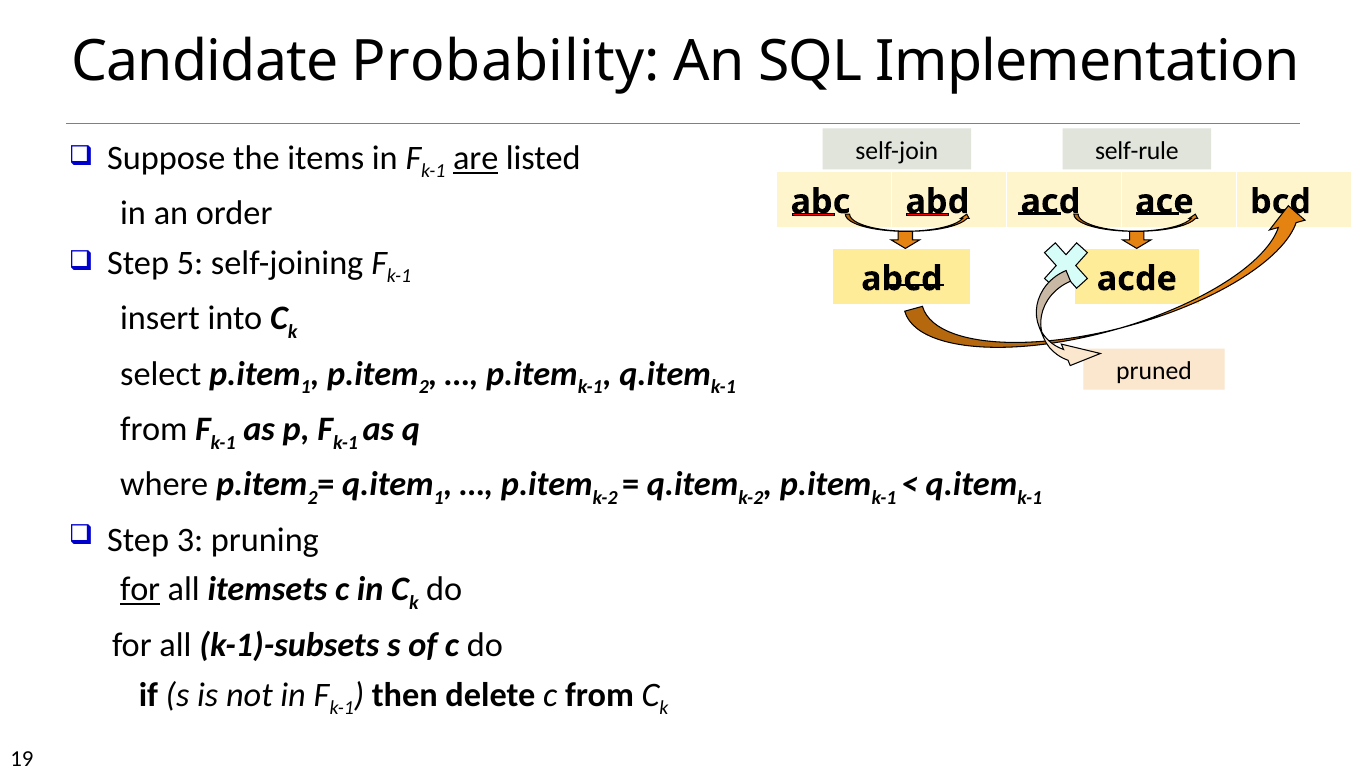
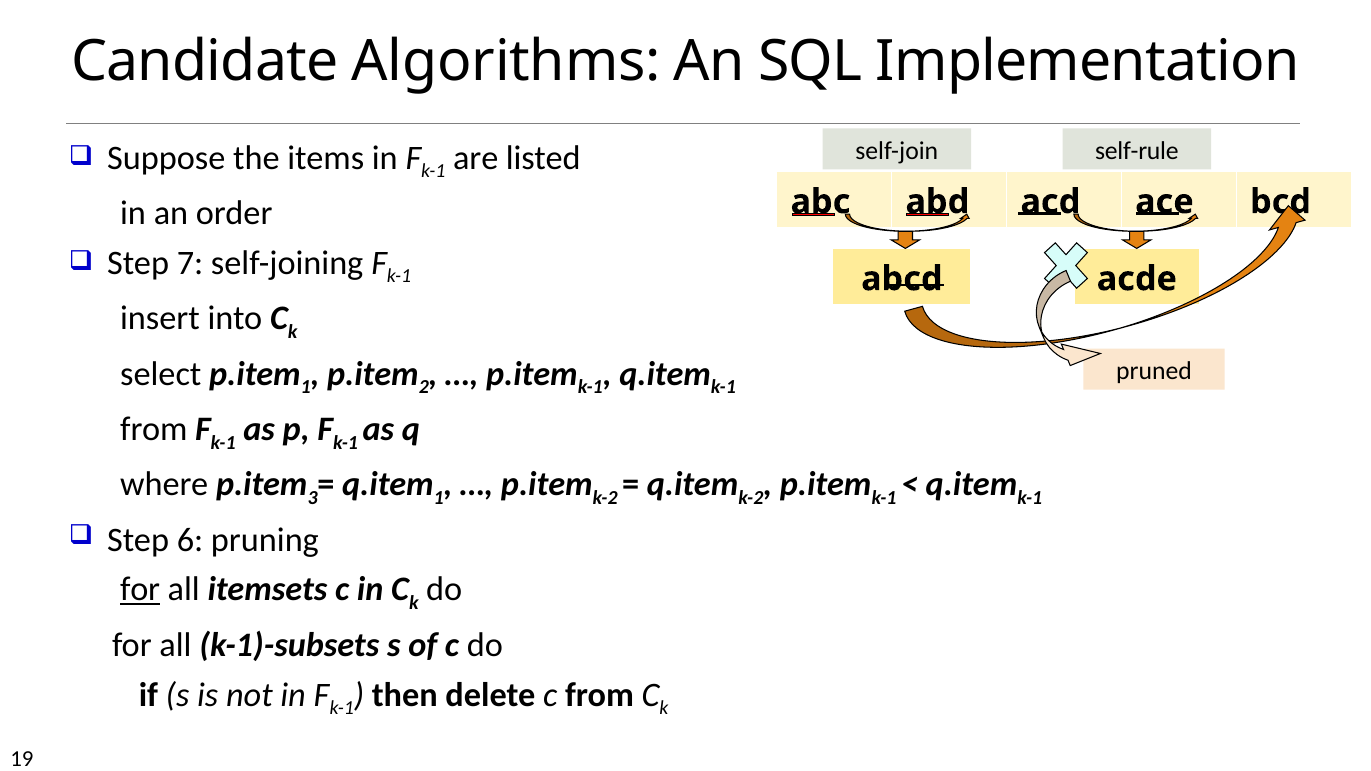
Probability: Probability -> Algorithms
are underline: present -> none
5: 5 -> 7
2 at (313, 498): 2 -> 3
3: 3 -> 6
